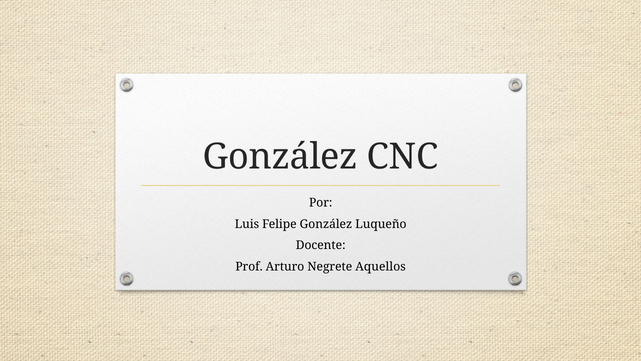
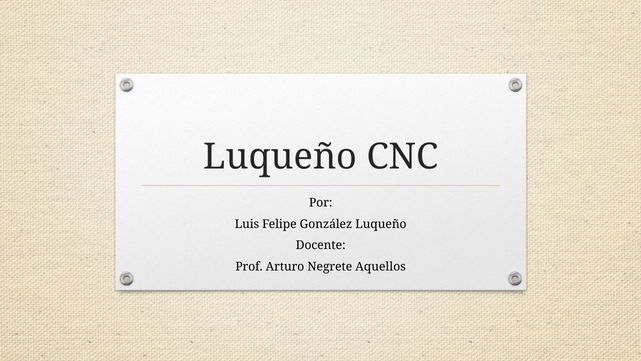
González at (280, 157): González -> Luqueño
